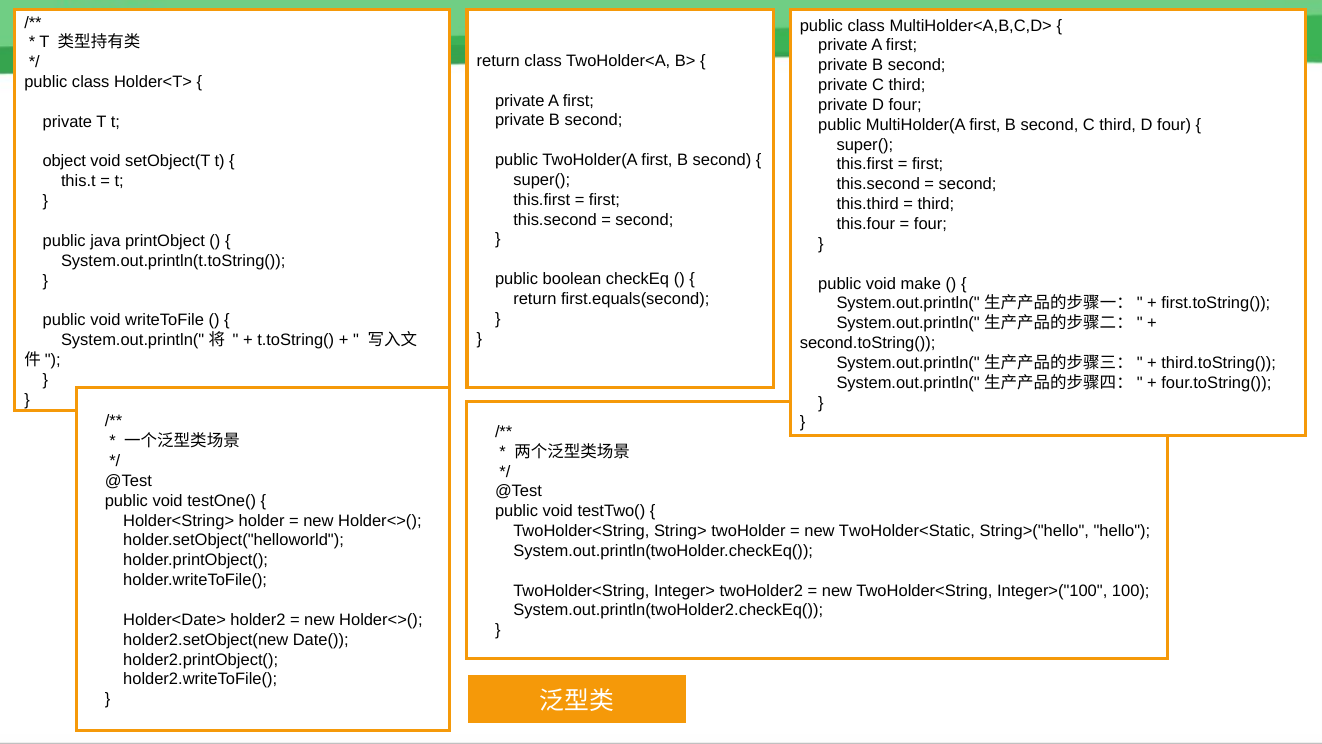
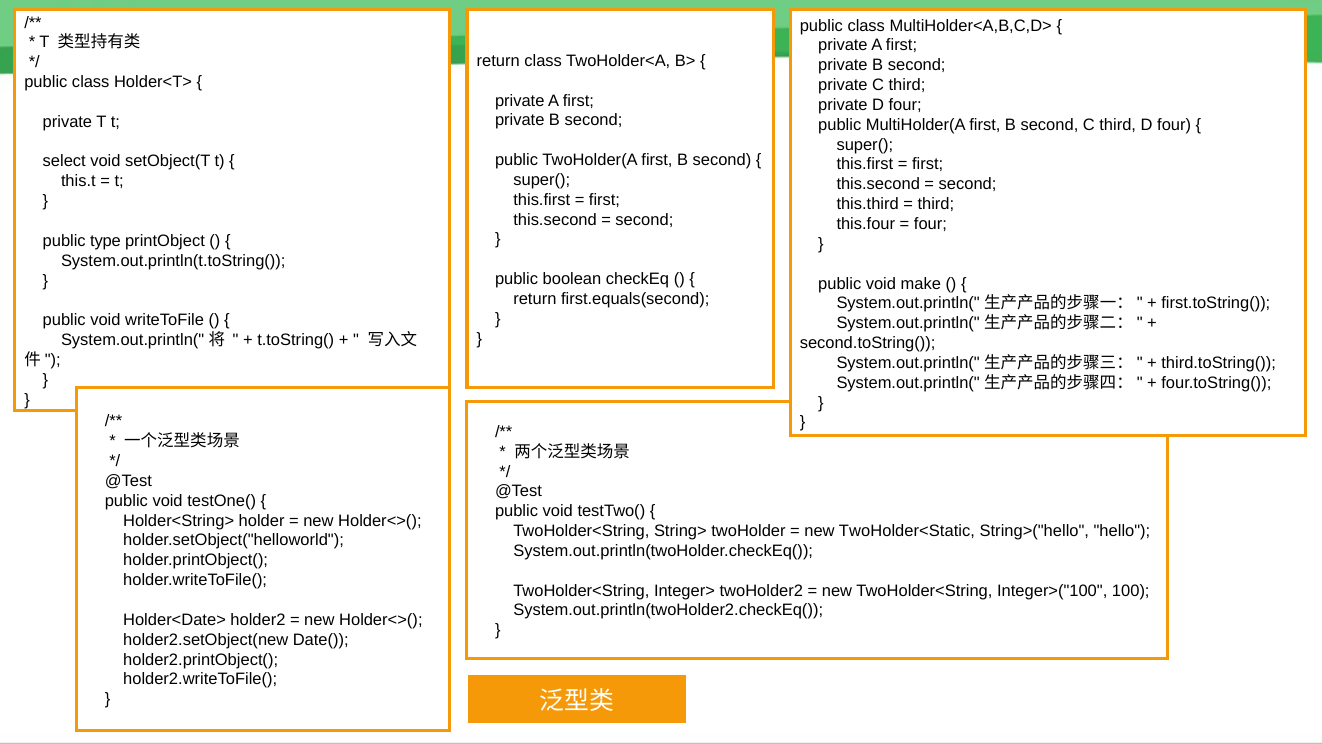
object: object -> select
java: java -> type
